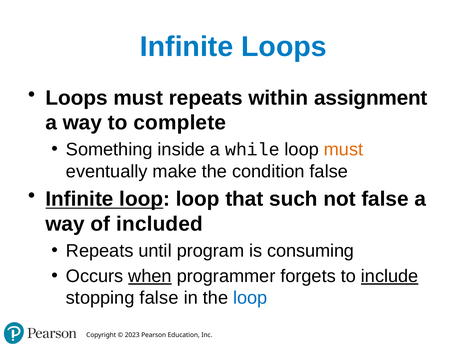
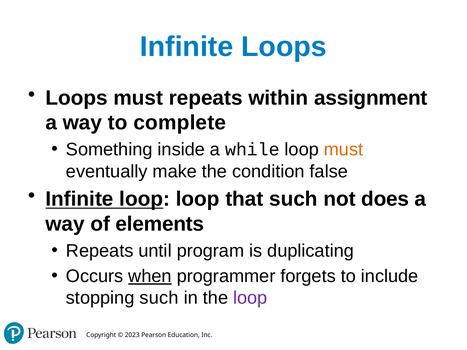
not false: false -> does
included: included -> elements
consuming: consuming -> duplicating
include underline: present -> none
stopping false: false -> such
loop at (250, 298) colour: blue -> purple
